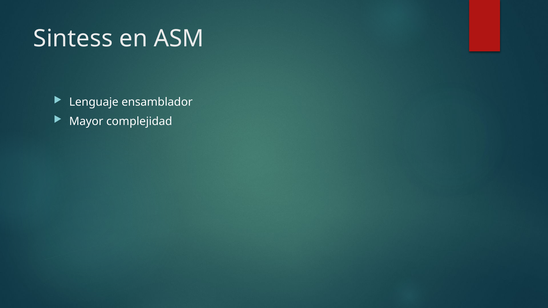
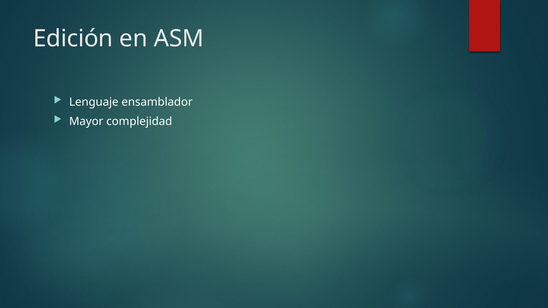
Sintess: Sintess -> Edición
